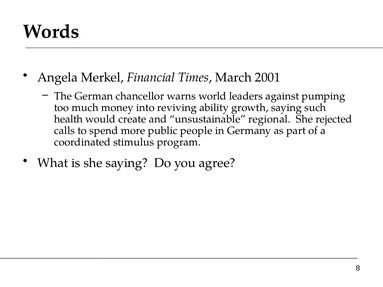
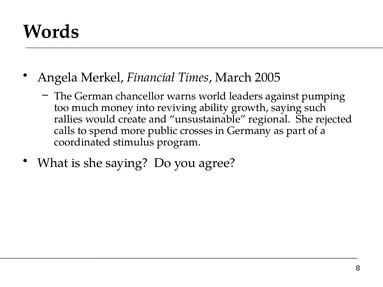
2001: 2001 -> 2005
health: health -> rallies
people: people -> crosses
